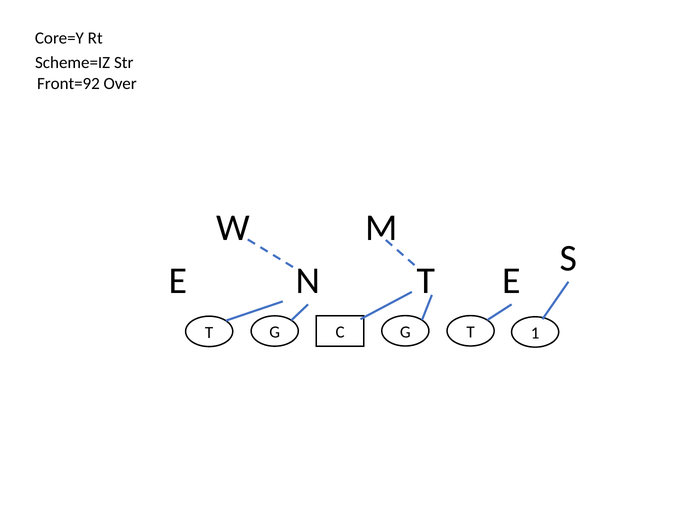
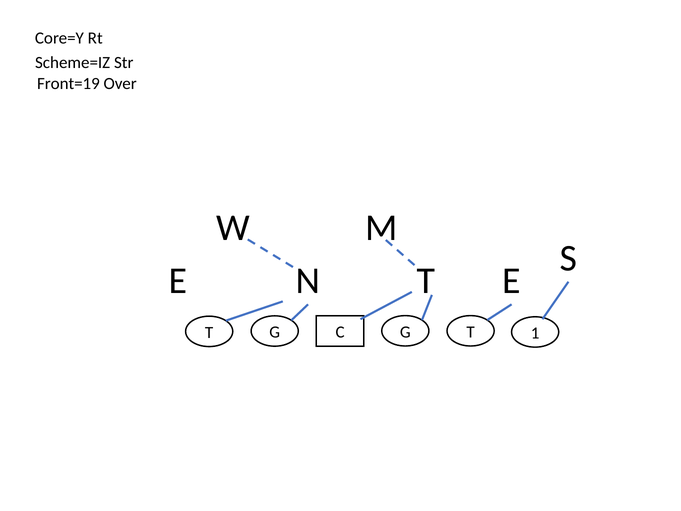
Front=92: Front=92 -> Front=19
